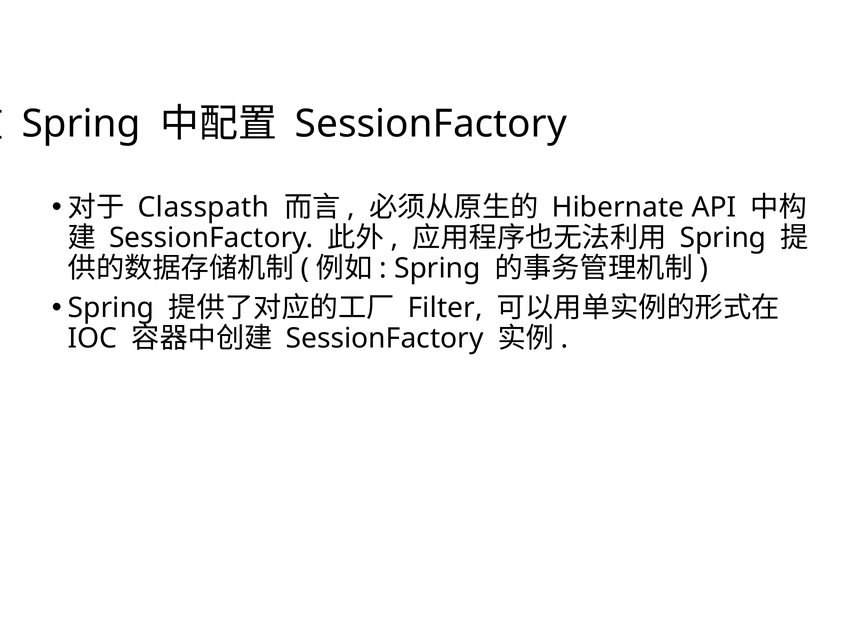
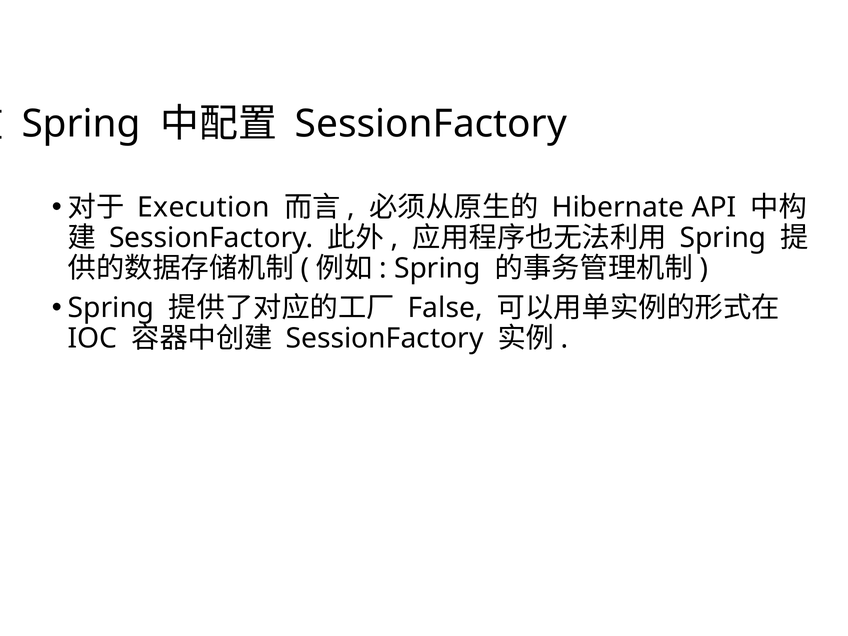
Classpath: Classpath -> Execution
Filter: Filter -> False
